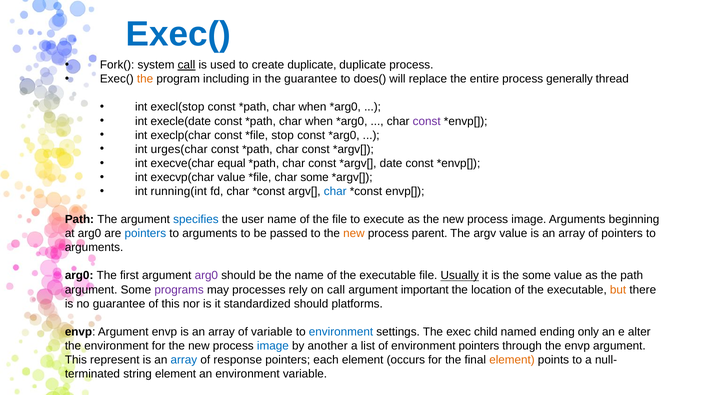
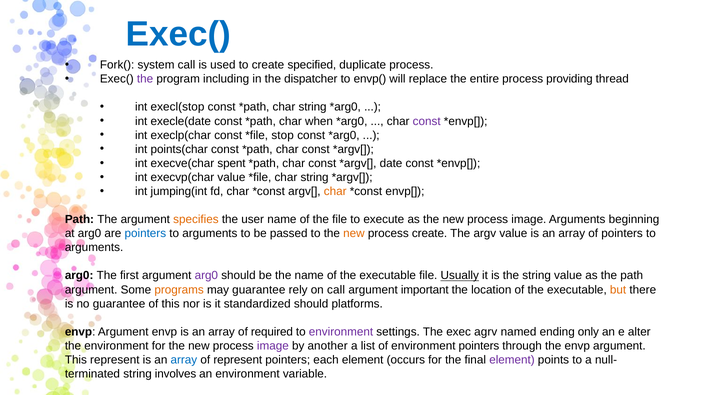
call at (187, 65) underline: present -> none
create duplicate: duplicate -> specified
the at (145, 79) colour: orange -> purple
the guarantee: guarantee -> dispatcher
does(: does( -> envp(
generally: generally -> providing
when at (312, 107): when -> string
urges(char: urges(char -> points(char
equal: equal -> spent
some at (315, 177): some -> string
running(int: running(int -> jumping(int
char at (335, 191) colour: blue -> orange
specifies colour: blue -> orange
process parent: parent -> create
the some: some -> string
programs colour: purple -> orange
may processes: processes -> guarantee
of variable: variable -> required
environment at (341, 332) colour: blue -> purple
child: child -> agrv
image at (273, 346) colour: blue -> purple
of response: response -> represent
element at (512, 360) colour: orange -> purple
string element: element -> involves
